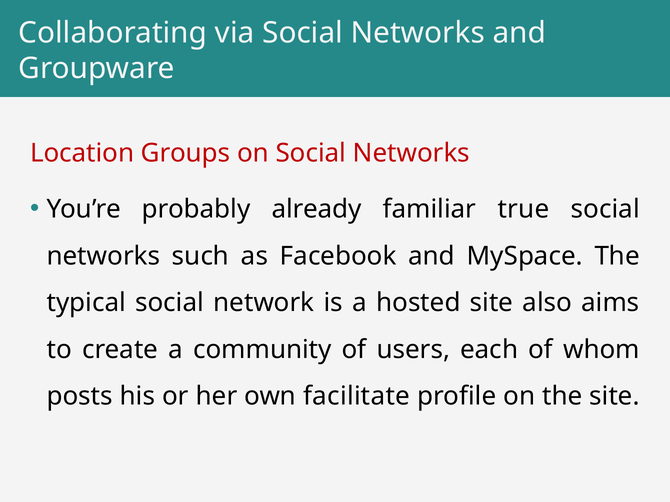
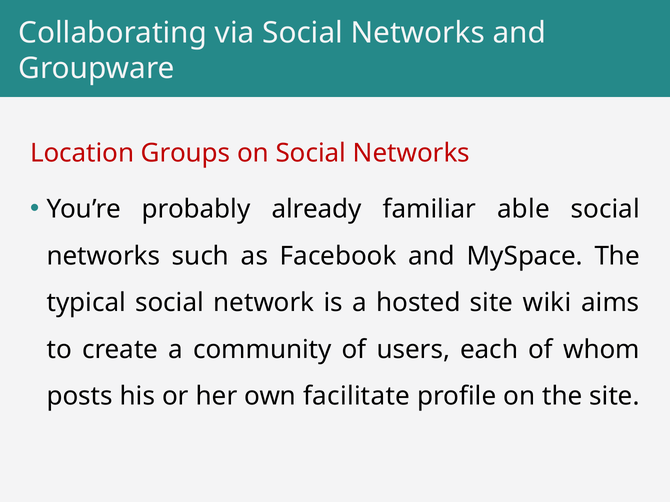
true: true -> able
also: also -> wiki
